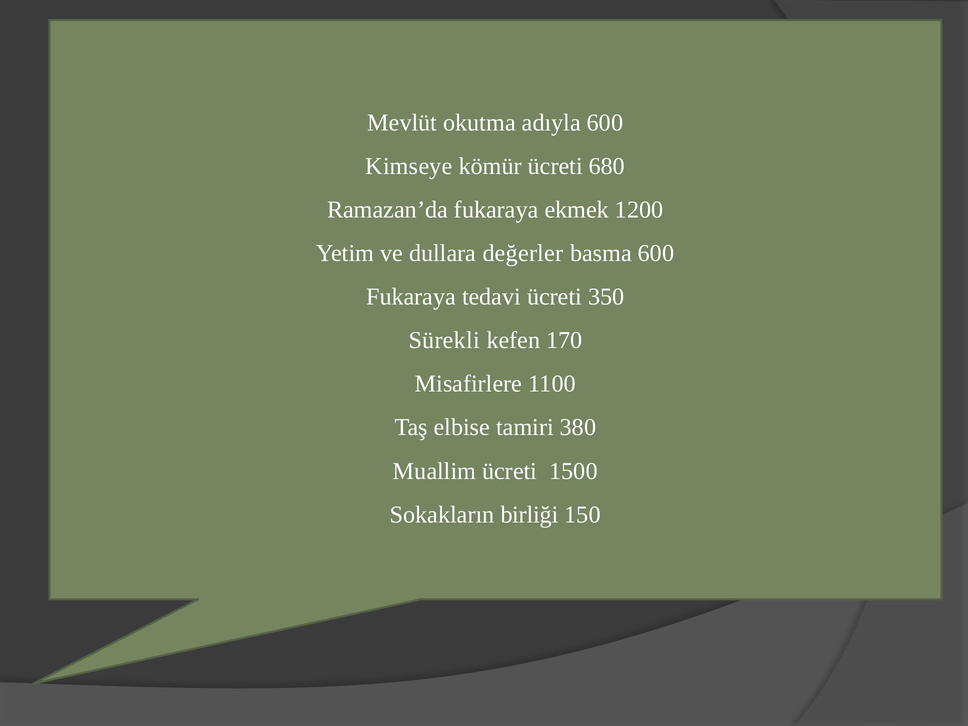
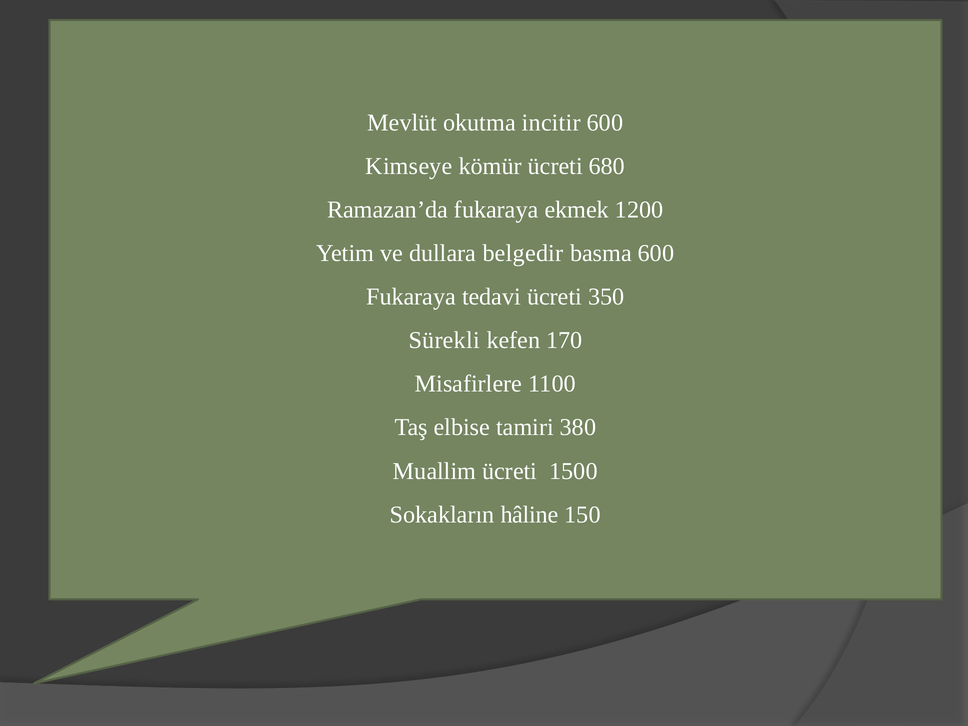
adıyla: adıyla -> incitir
değerler: değerler -> belgedir
birliği: birliği -> hâline
